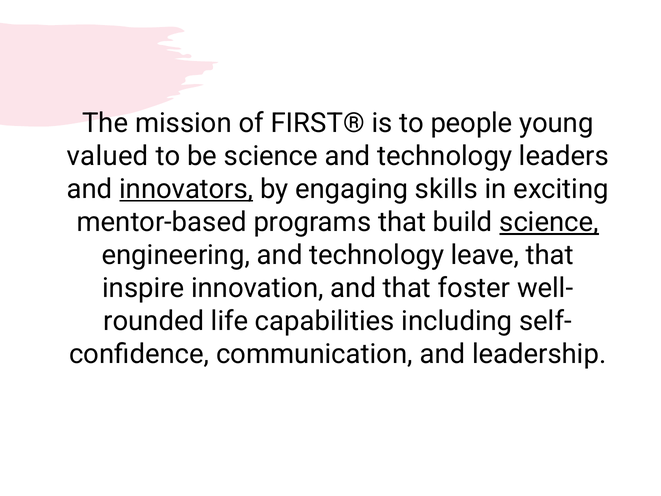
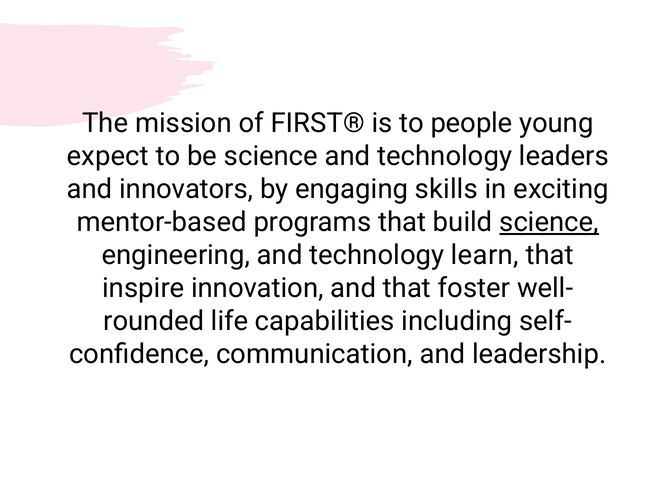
valued: valued -> expect
innovators underline: present -> none
leave: leave -> learn
